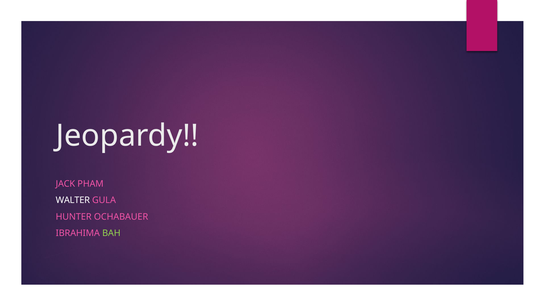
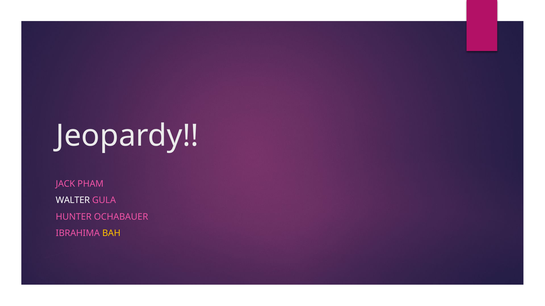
BAH colour: light green -> yellow
